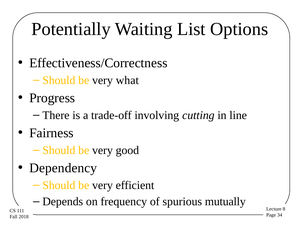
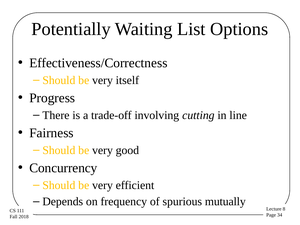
what: what -> itself
Dependency: Dependency -> Concurrency
